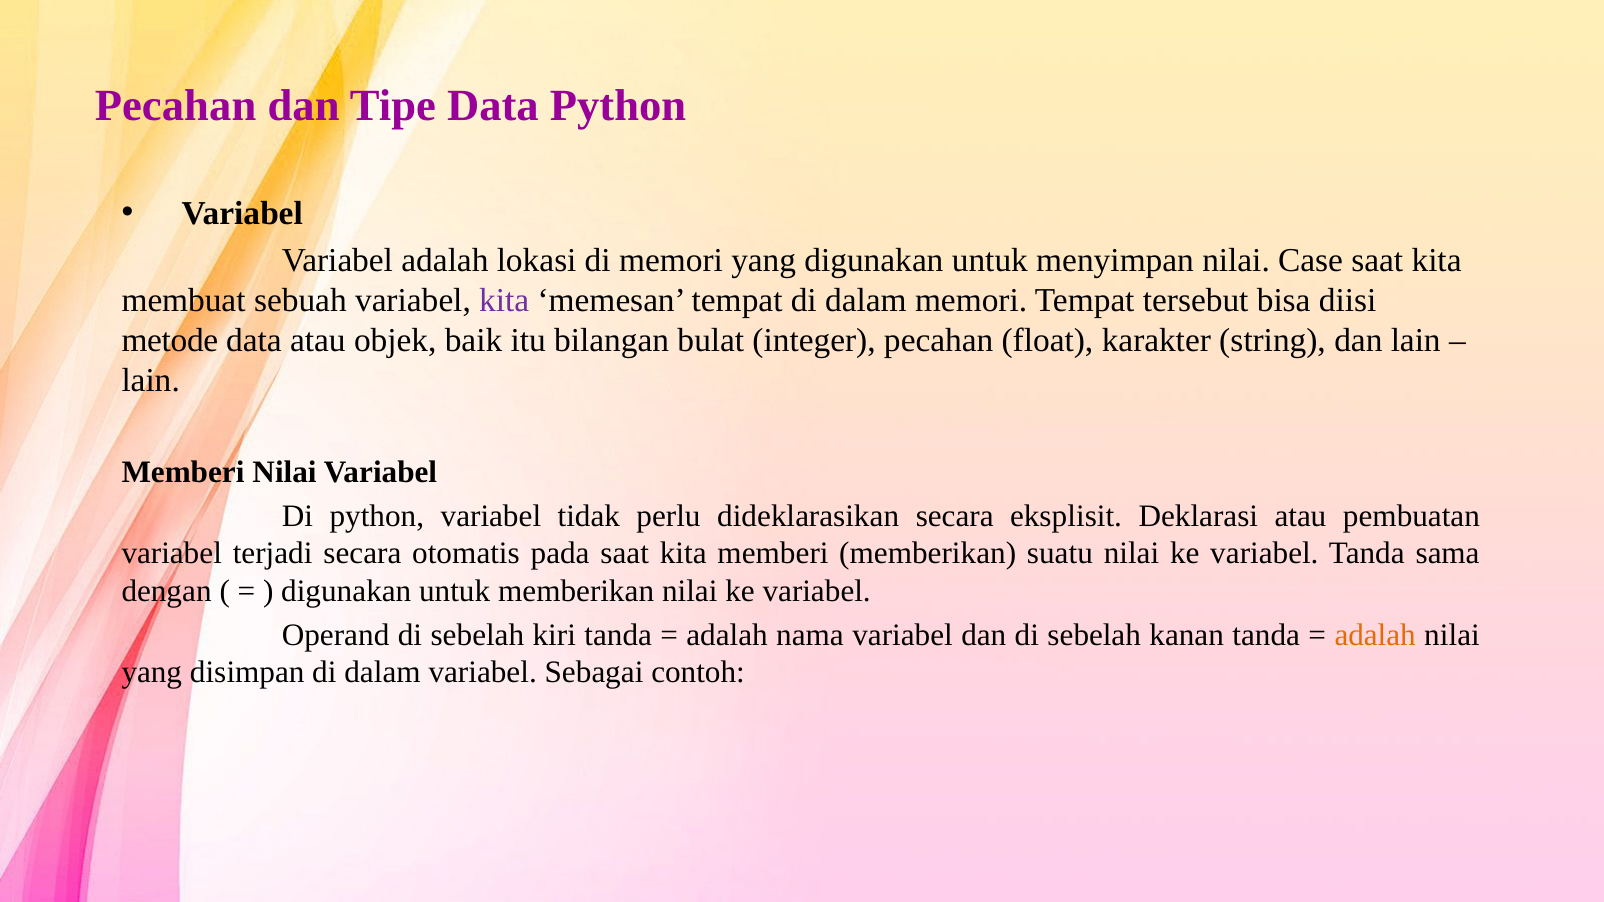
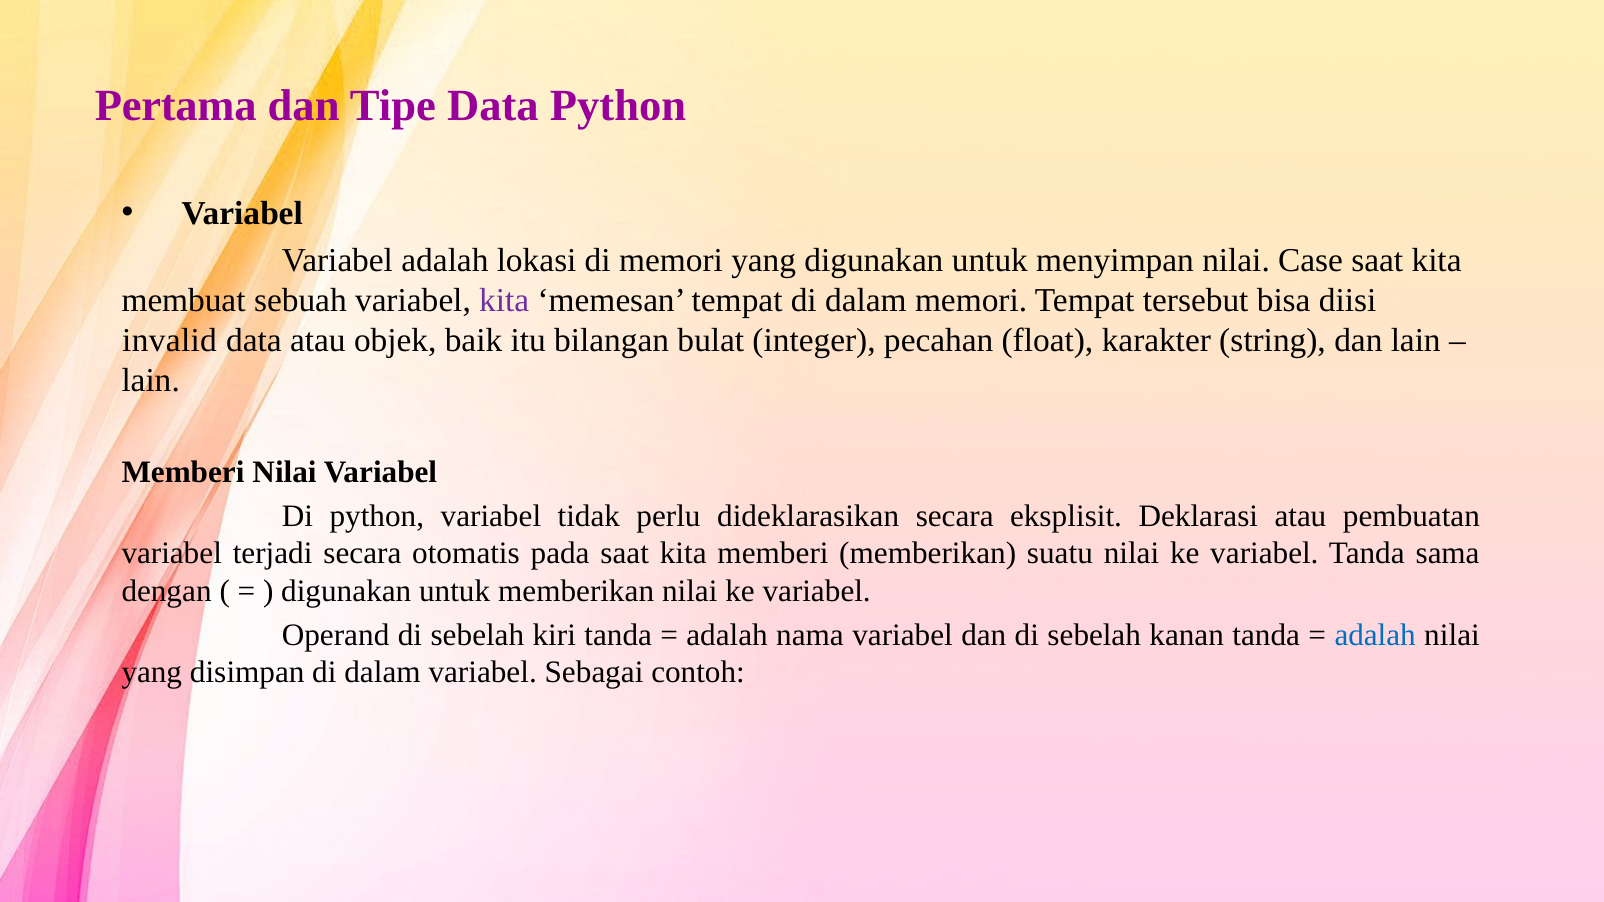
Pecahan at (176, 106): Pecahan -> Pertama
metode: metode -> invalid
adalah at (1375, 635) colour: orange -> blue
